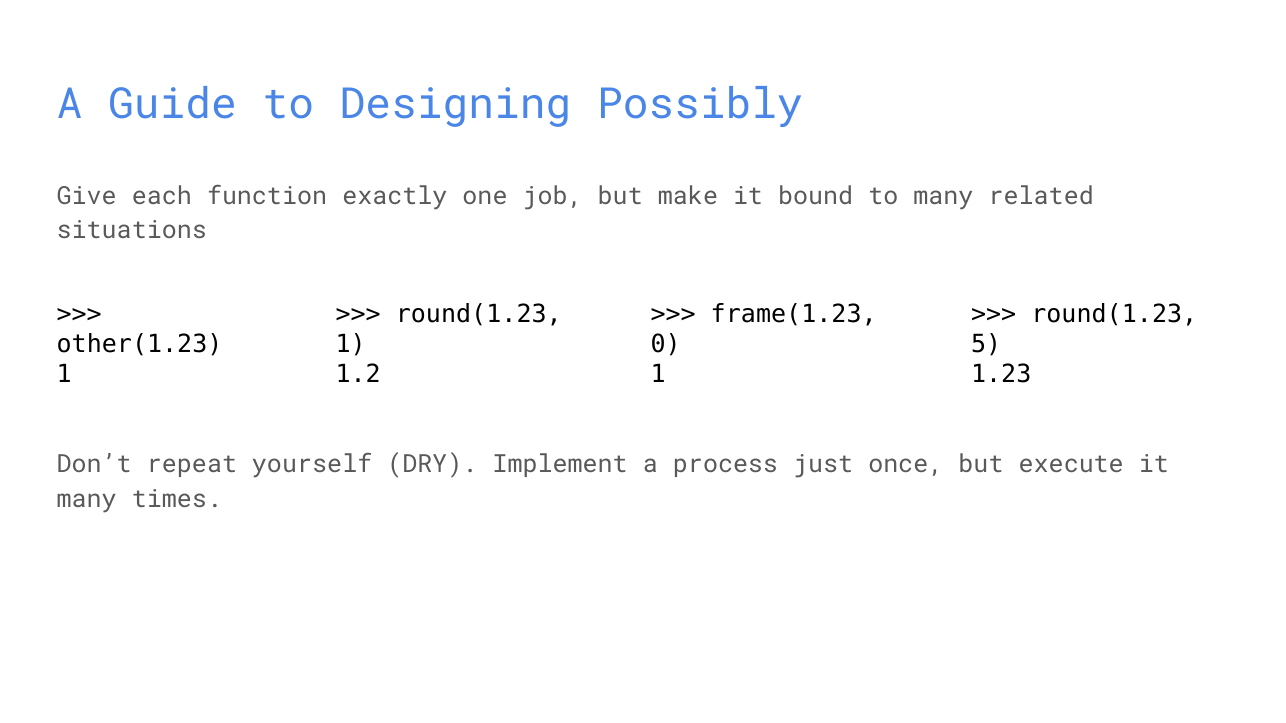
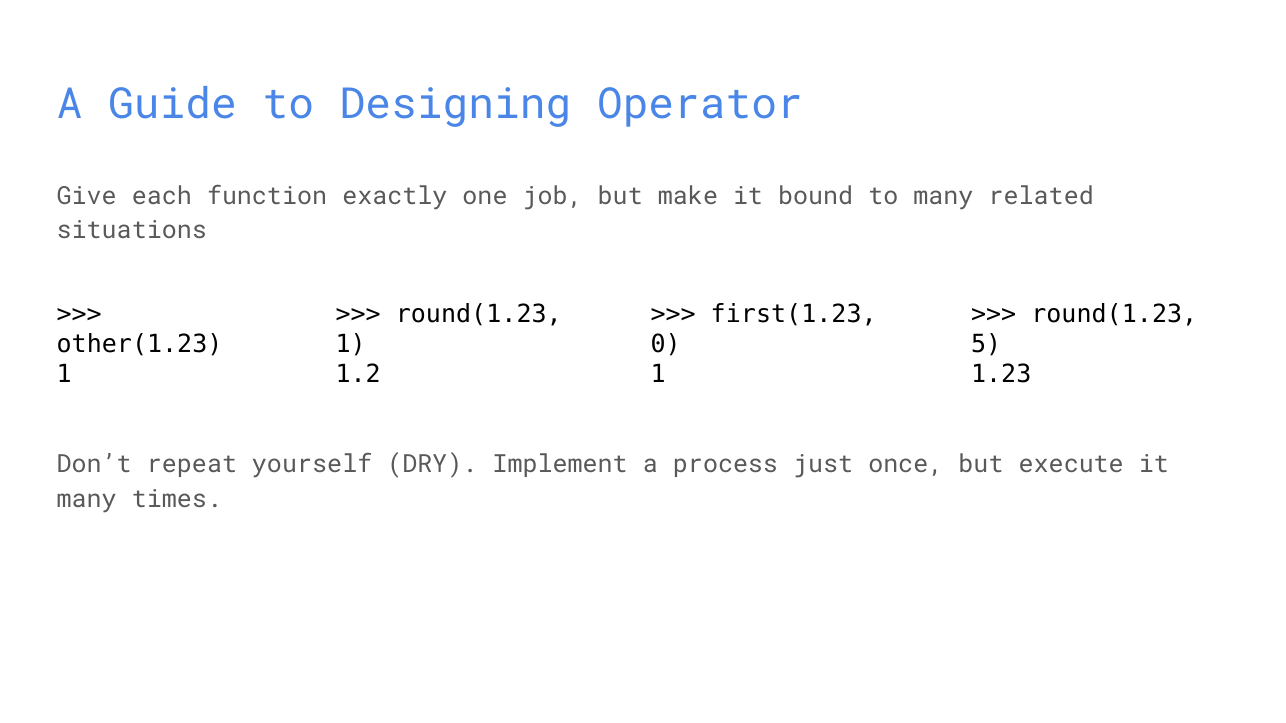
Possibly: Possibly -> Operator
frame(1.23: frame(1.23 -> first(1.23
